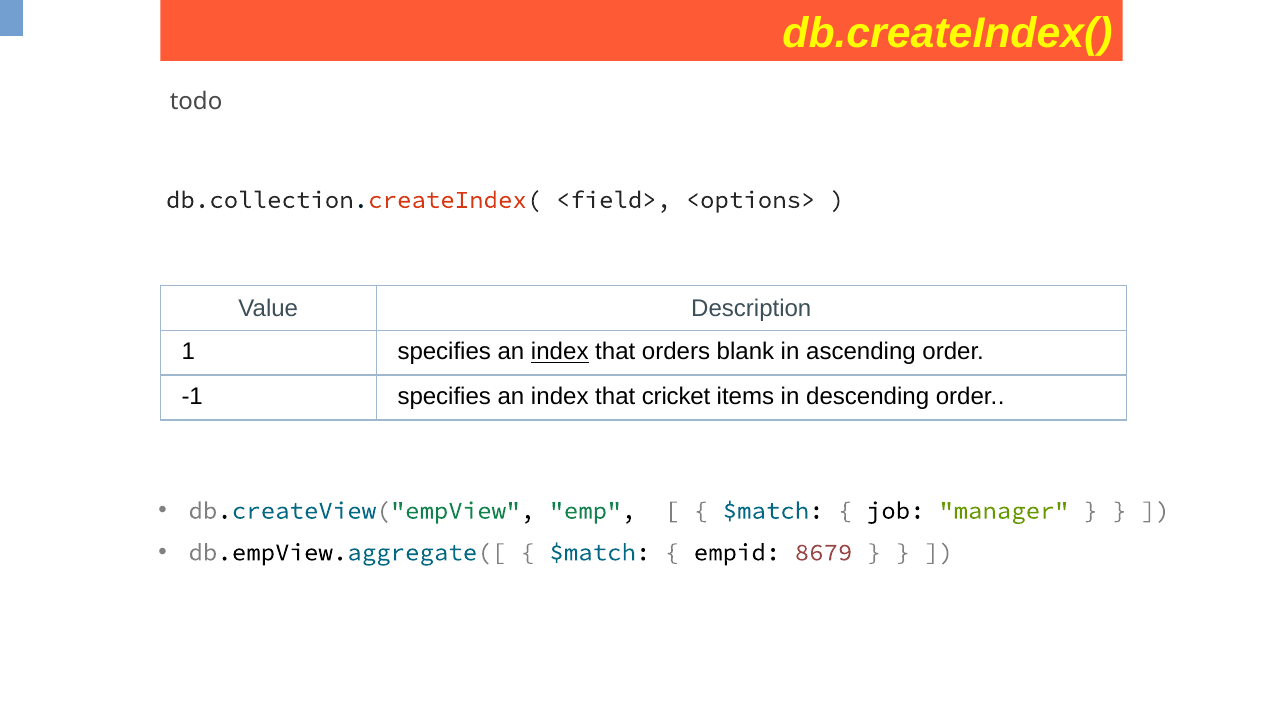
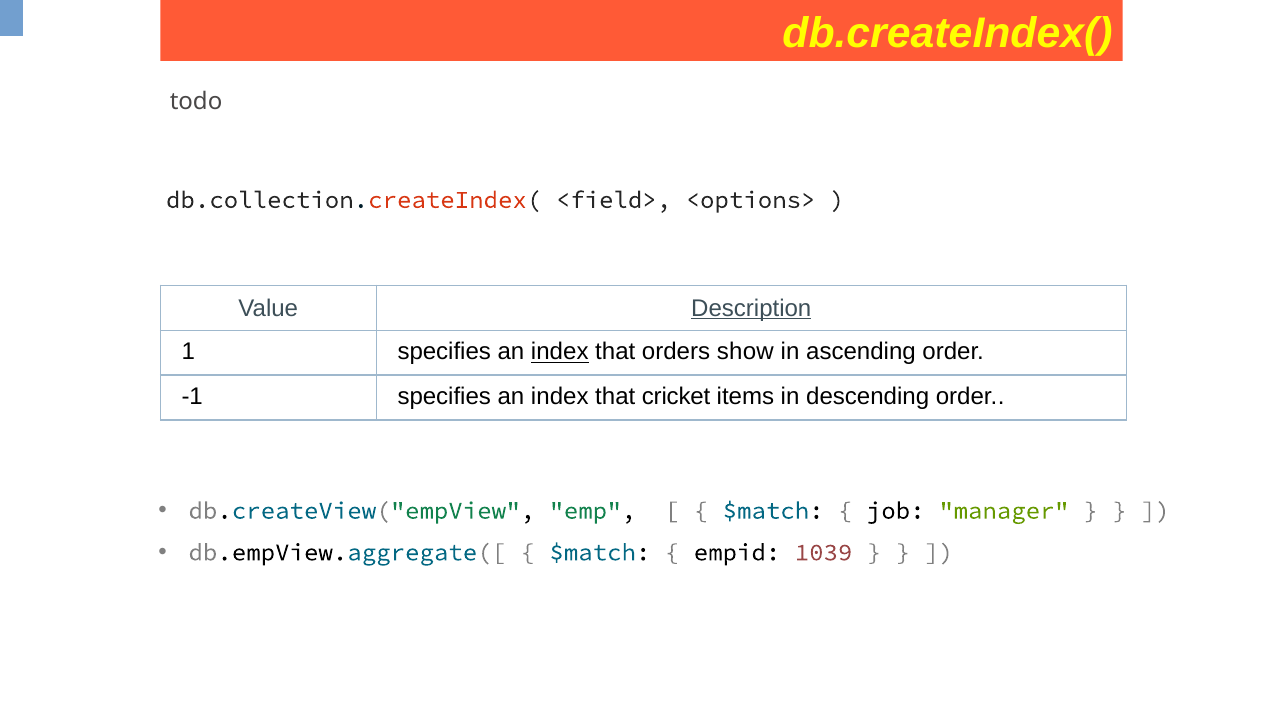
Description underline: none -> present
blank: blank -> show
8679: 8679 -> 1039
